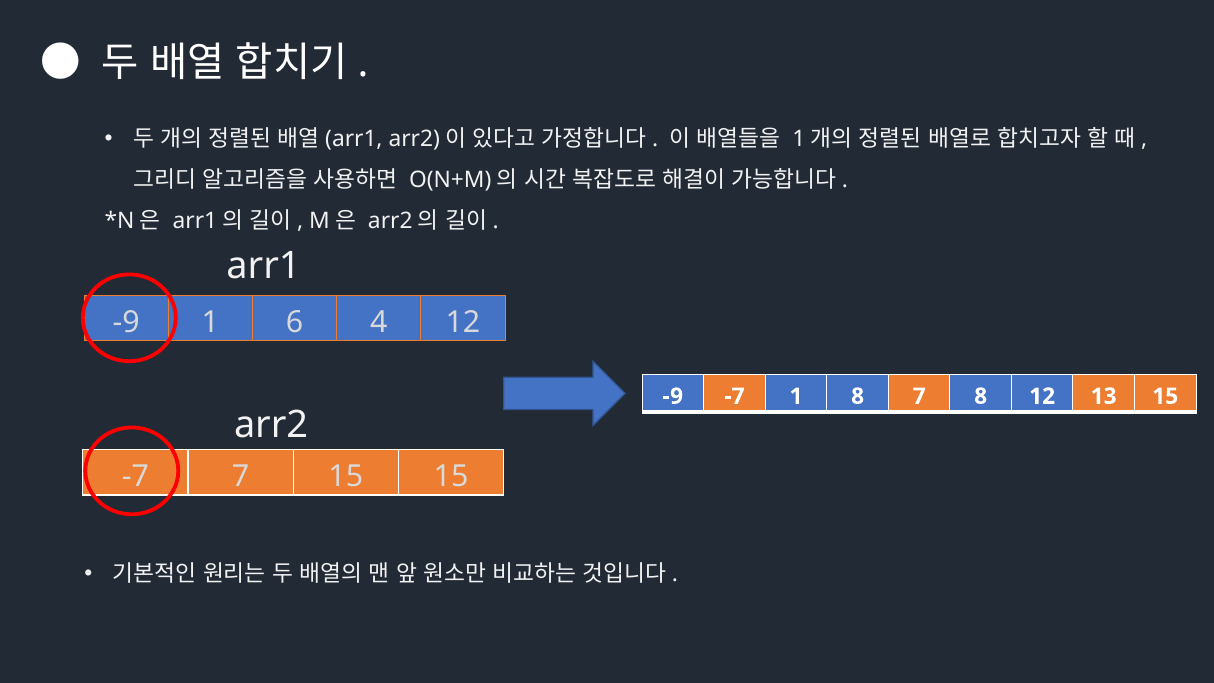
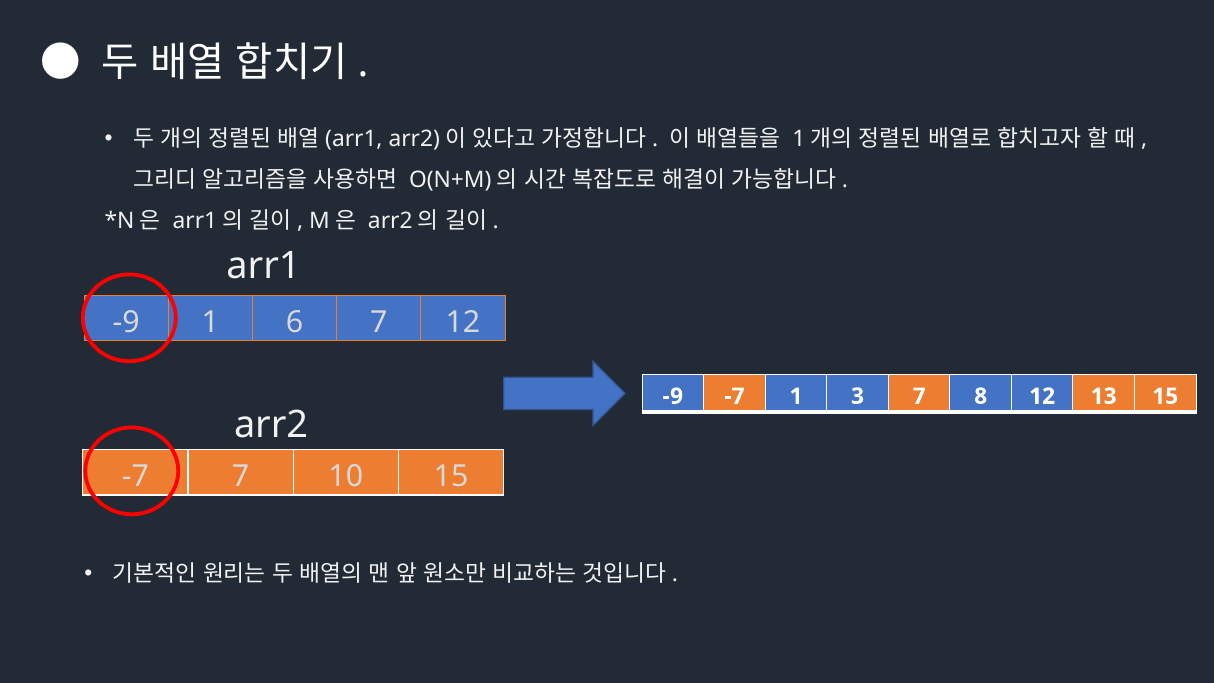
6 4: 4 -> 7
1 8: 8 -> 3
7 15: 15 -> 10
